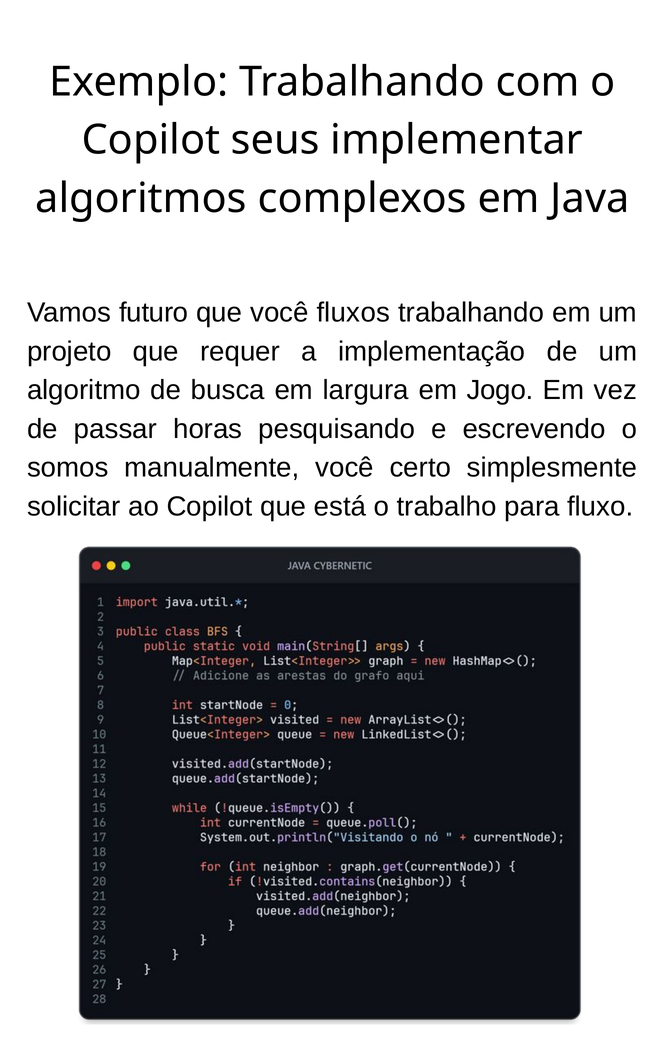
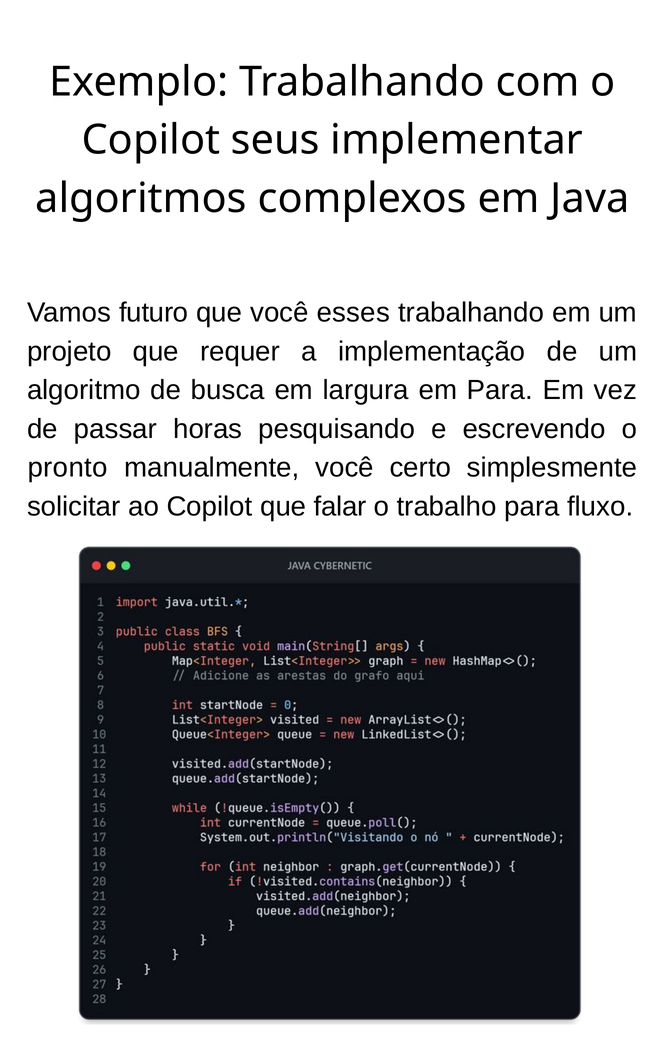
fluxos: fluxos -> esses
em Jogo: Jogo -> Para
somos: somos -> pronto
está: está -> falar
